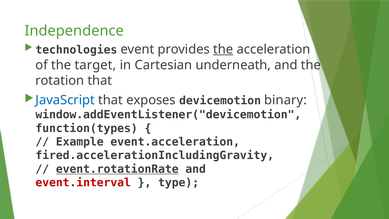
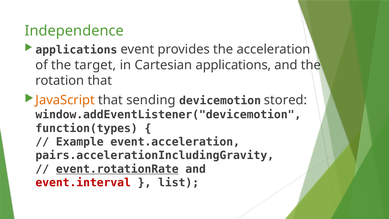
technologies at (76, 50): technologies -> applications
the at (223, 49) underline: present -> none
Cartesian underneath: underneath -> applications
JavaScript colour: blue -> orange
exposes: exposes -> sending
binary: binary -> stored
fired.accelerationIncludingGravity: fired.accelerationIncludingGravity -> pairs.accelerationIncludingGravity
type: type -> list
